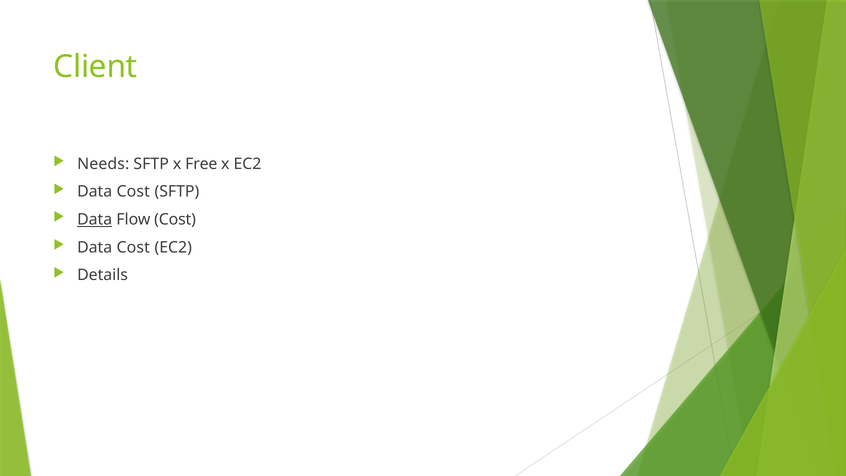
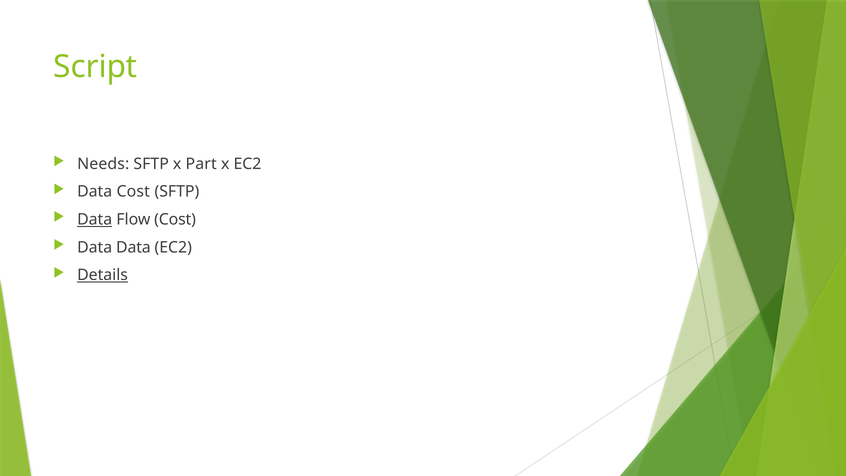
Client: Client -> Script
Free: Free -> Part
Cost at (133, 247): Cost -> Data
Details underline: none -> present
